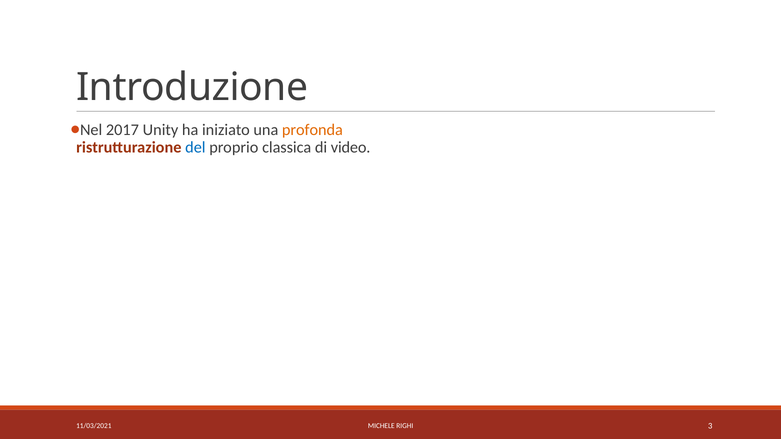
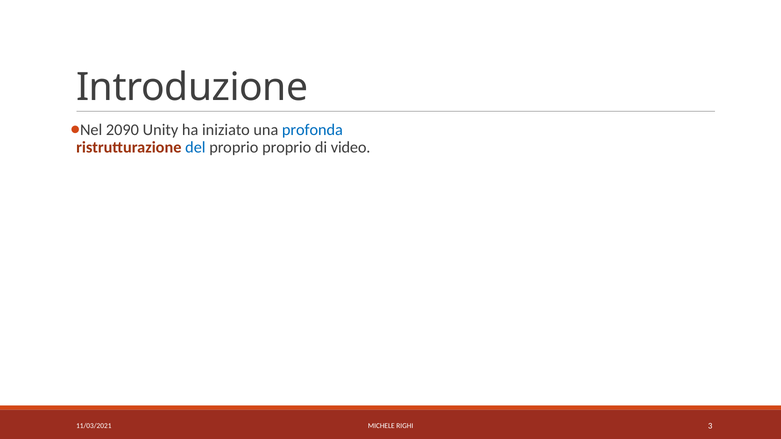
2017: 2017 -> 2090
profonda colour: orange -> blue
proprio classica: classica -> proprio
